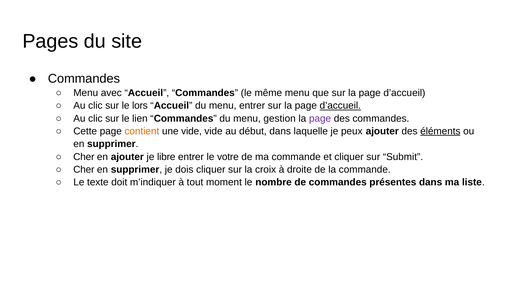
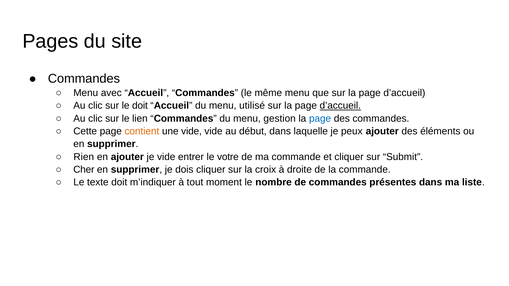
le lors: lors -> doit
menu entrer: entrer -> utilisé
page at (320, 119) colour: purple -> blue
éléments underline: present -> none
Cher at (84, 157): Cher -> Rien
je libre: libre -> vide
